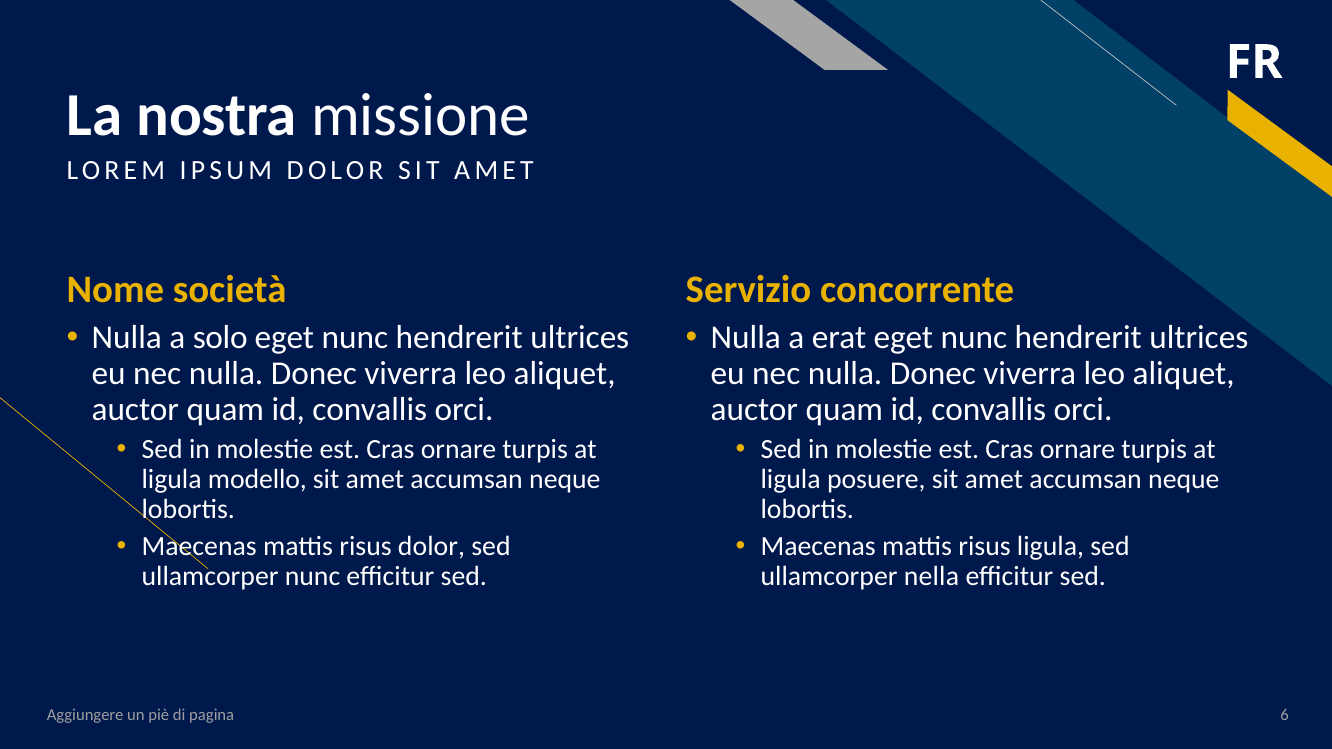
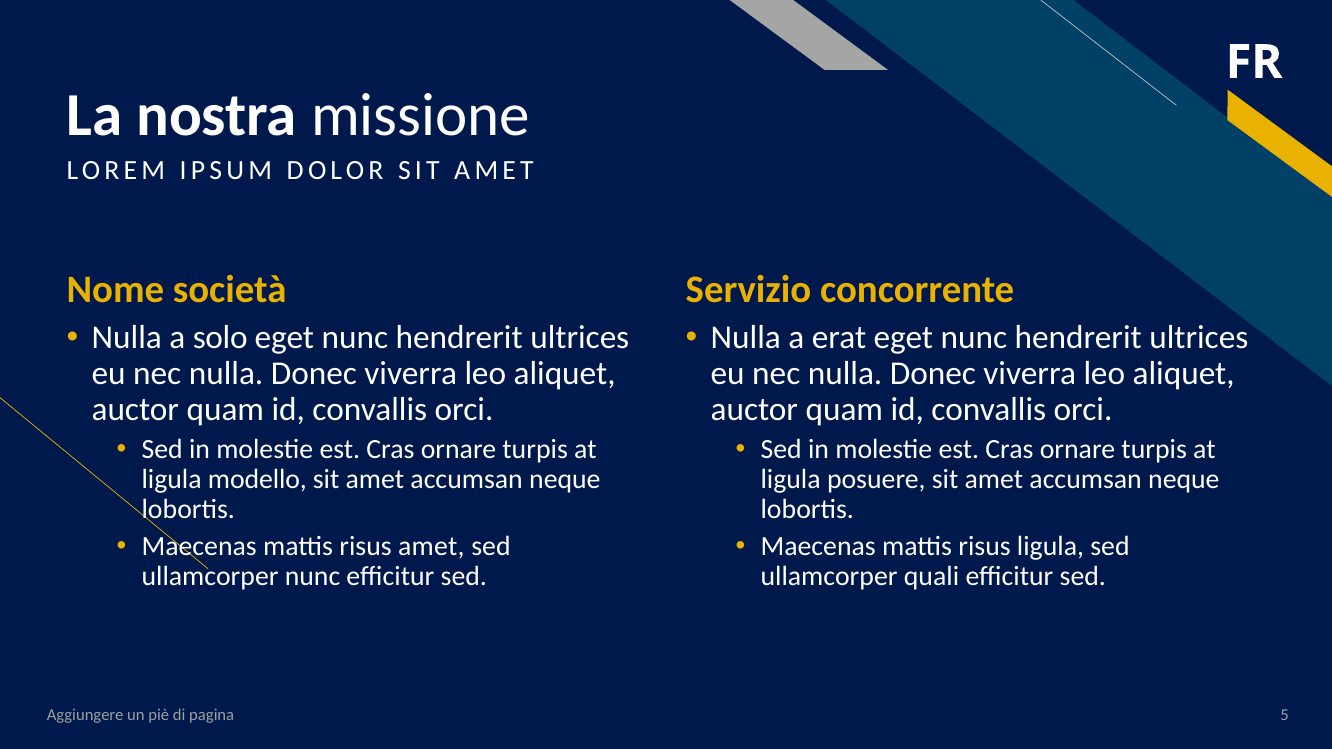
risus dolor: dolor -> amet
nella: nella -> quali
6: 6 -> 5
